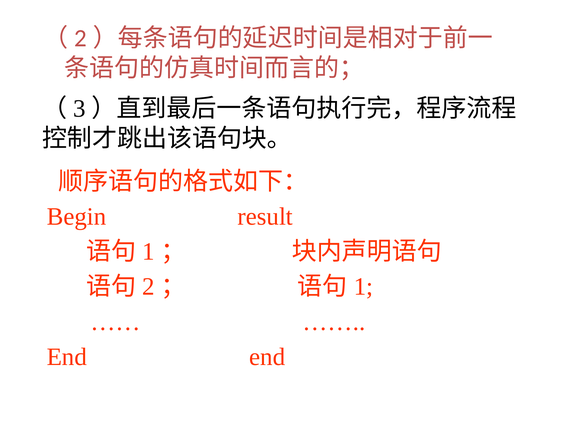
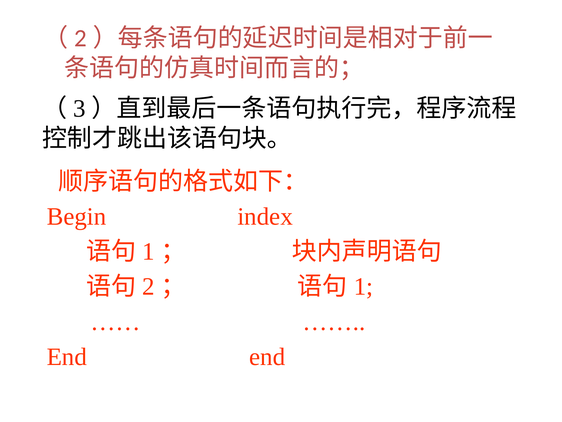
result: result -> index
